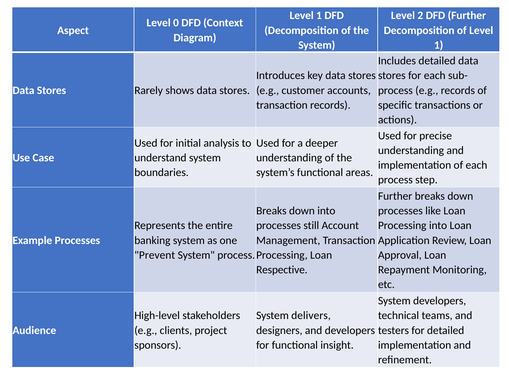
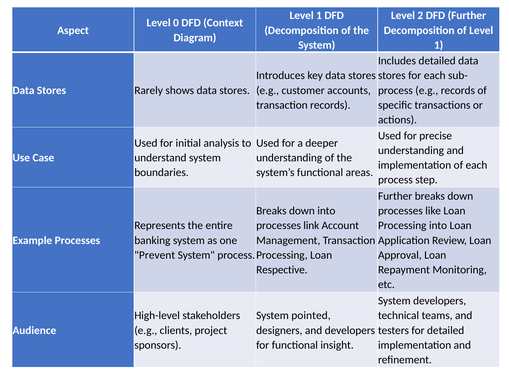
still: still -> link
delivers: delivers -> pointed
